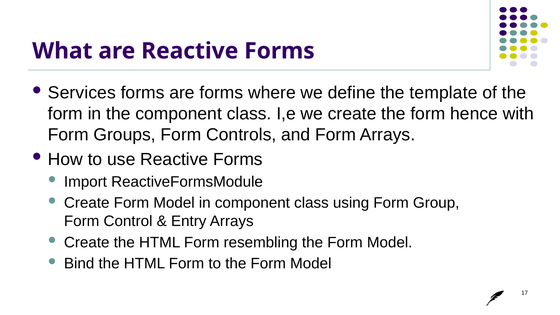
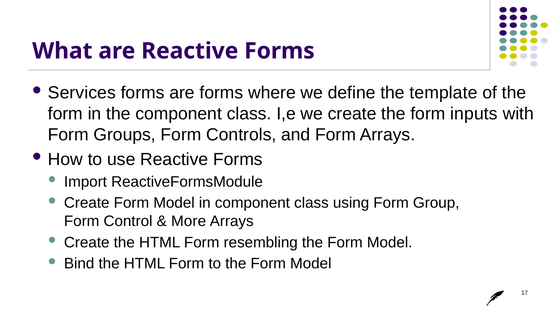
hence: hence -> inputs
Entry: Entry -> More
